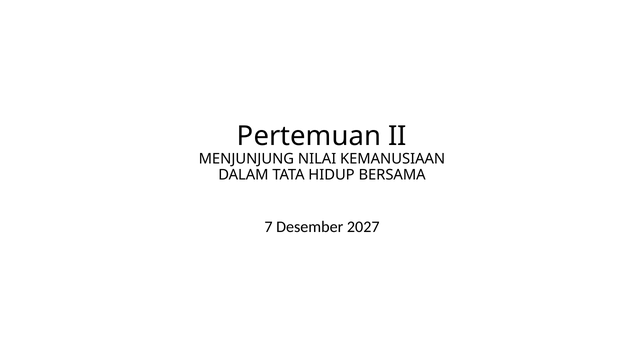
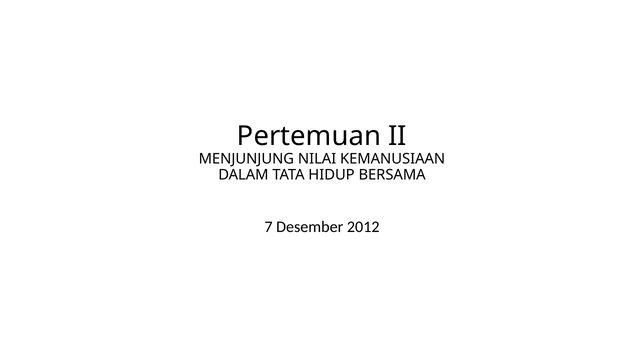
2027: 2027 -> 2012
